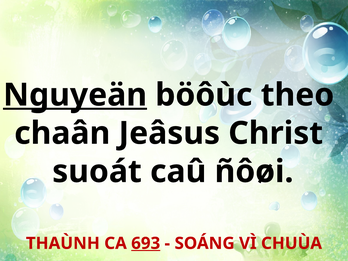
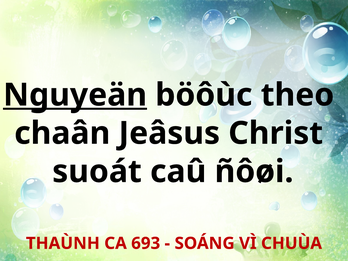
693 underline: present -> none
